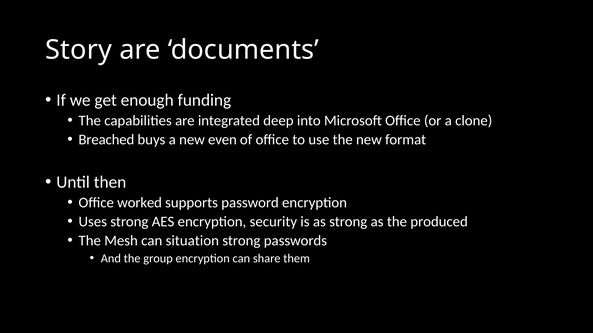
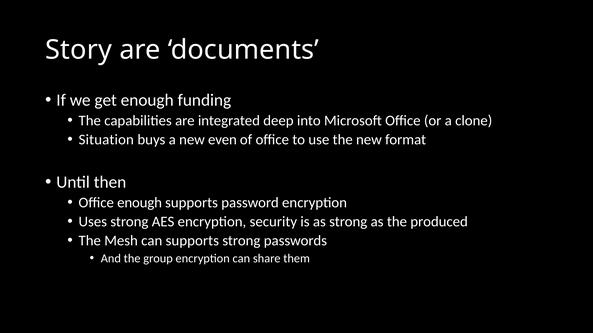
Breached: Breached -> Situation
Office worked: worked -> enough
can situation: situation -> supports
